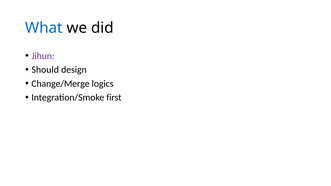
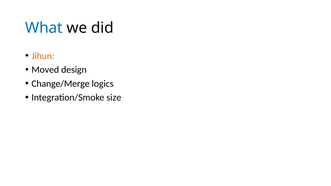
Jihun colour: purple -> orange
Should: Should -> Moved
first: first -> size
